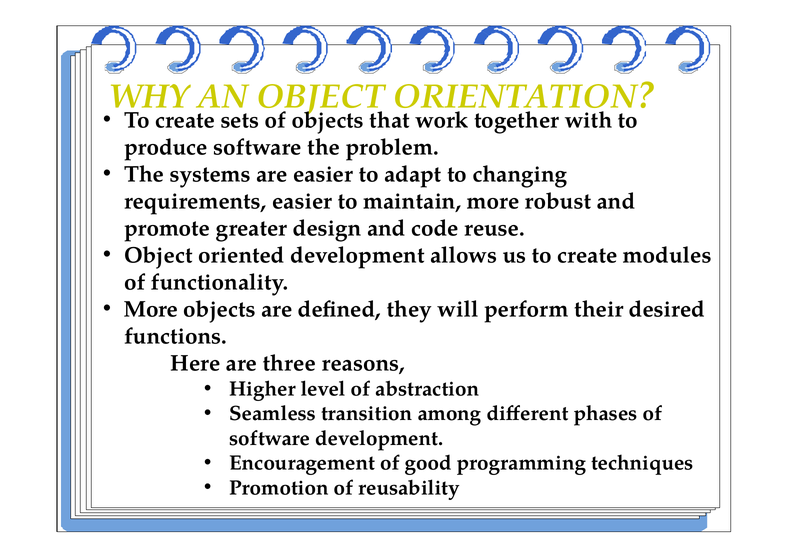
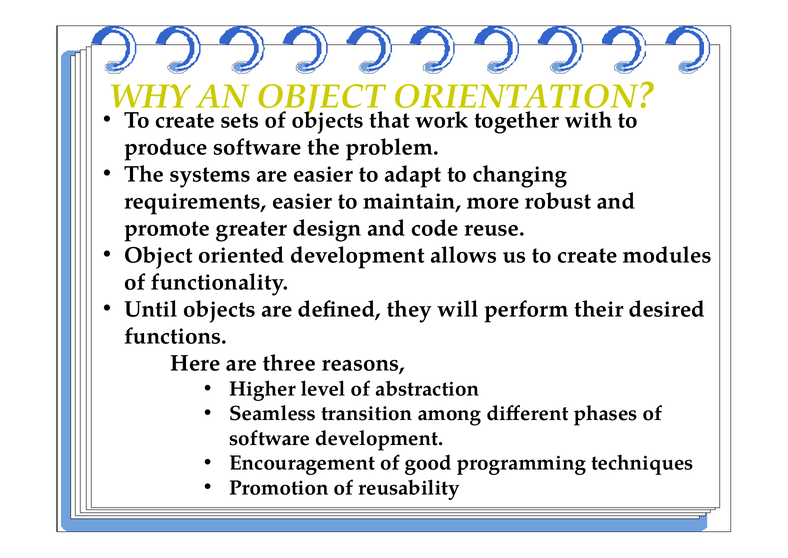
More at (151, 309): More -> Until
